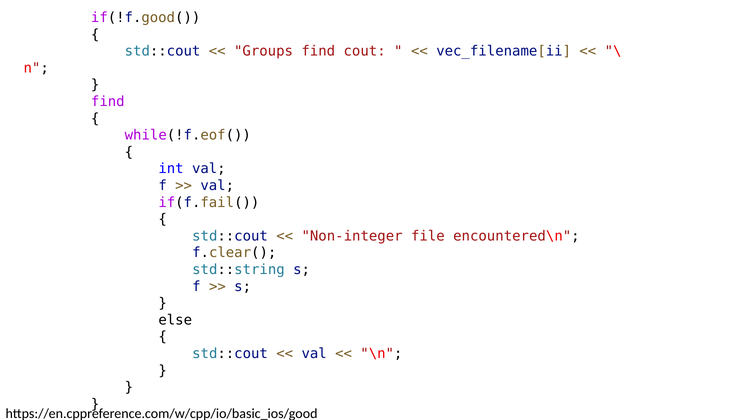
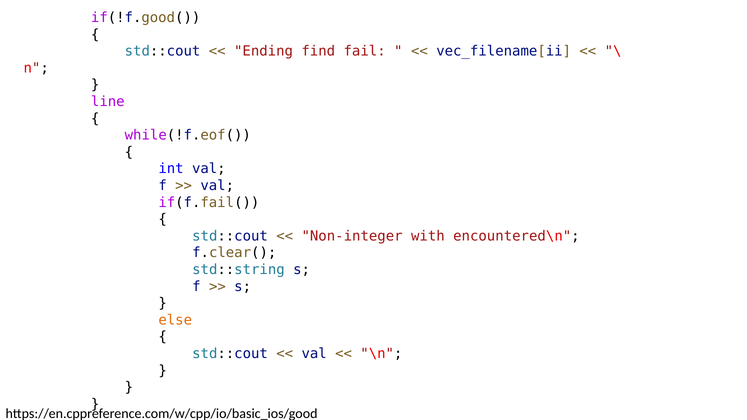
Groups: Groups -> Ending
cout: cout -> fail
find at (108, 102): find -> line
file: file -> with
else colour: black -> orange
